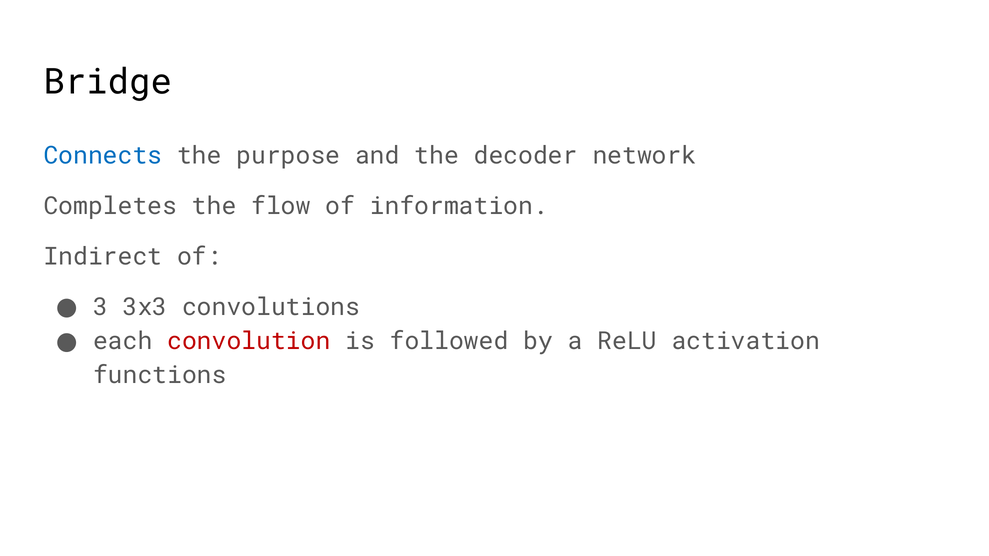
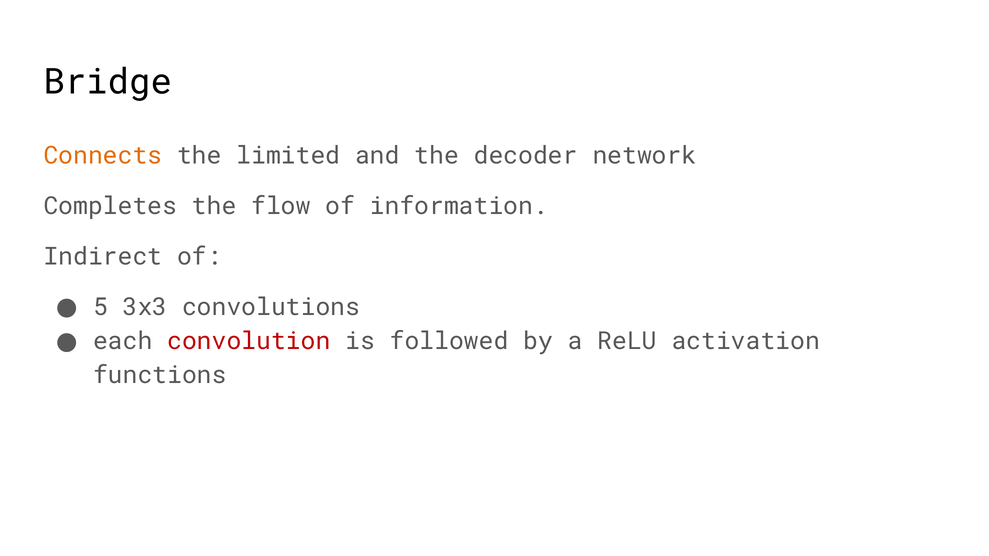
Connects colour: blue -> orange
purpose: purpose -> limited
3: 3 -> 5
